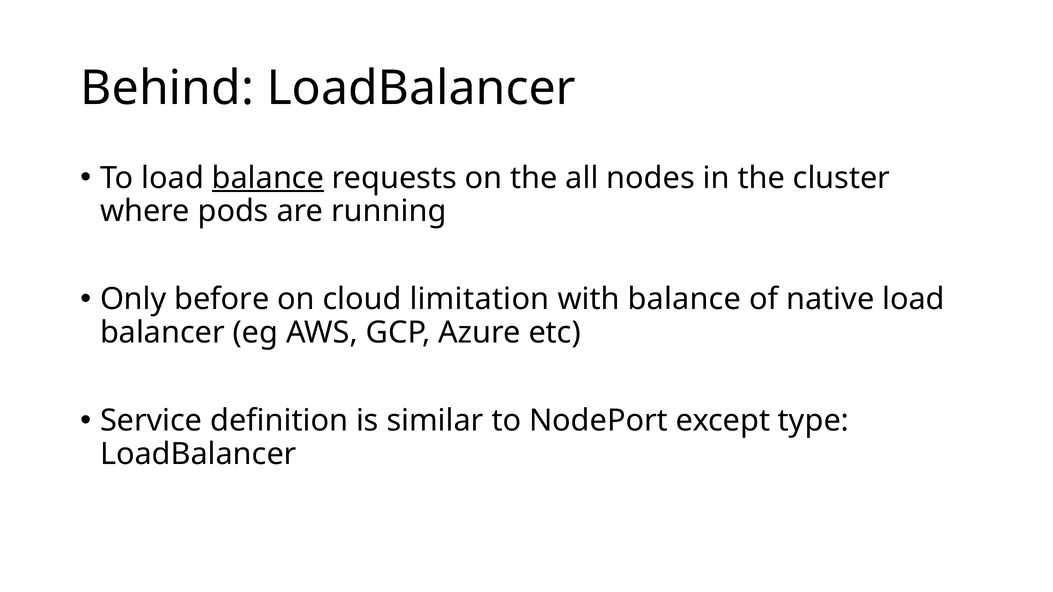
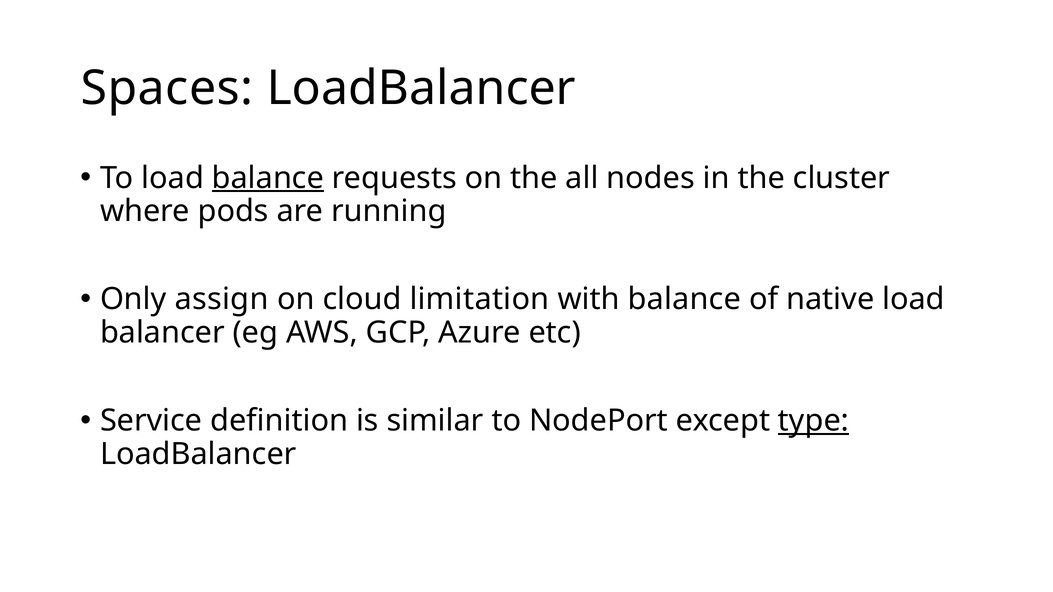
Behind: Behind -> Spaces
before: before -> assign
type underline: none -> present
